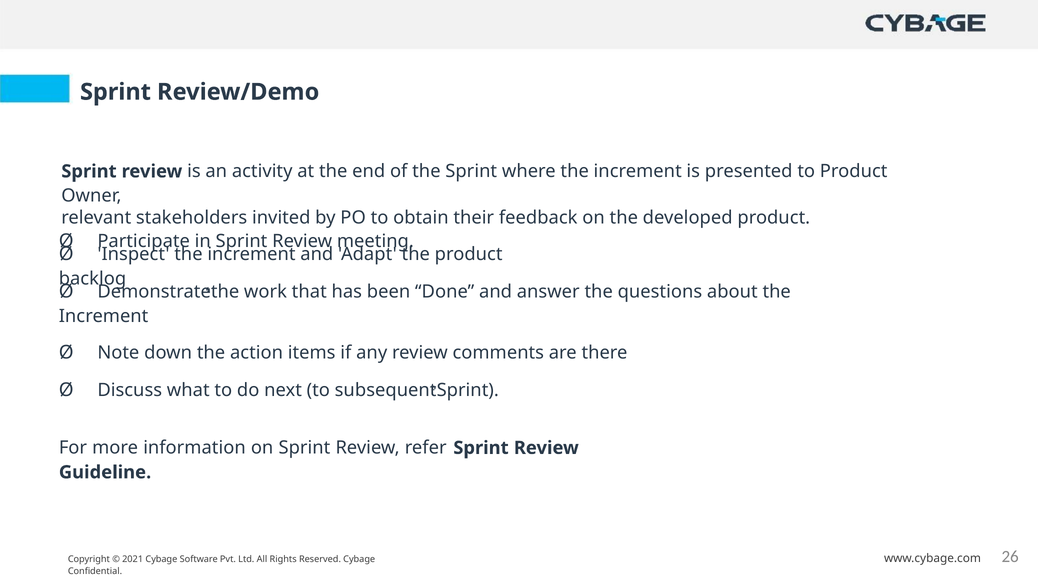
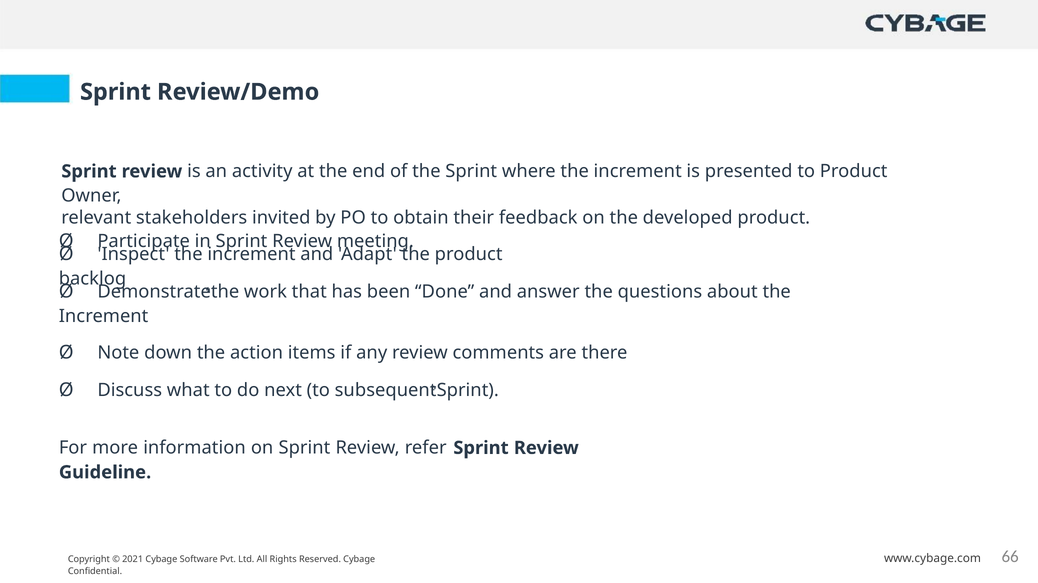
26: 26 -> 66
